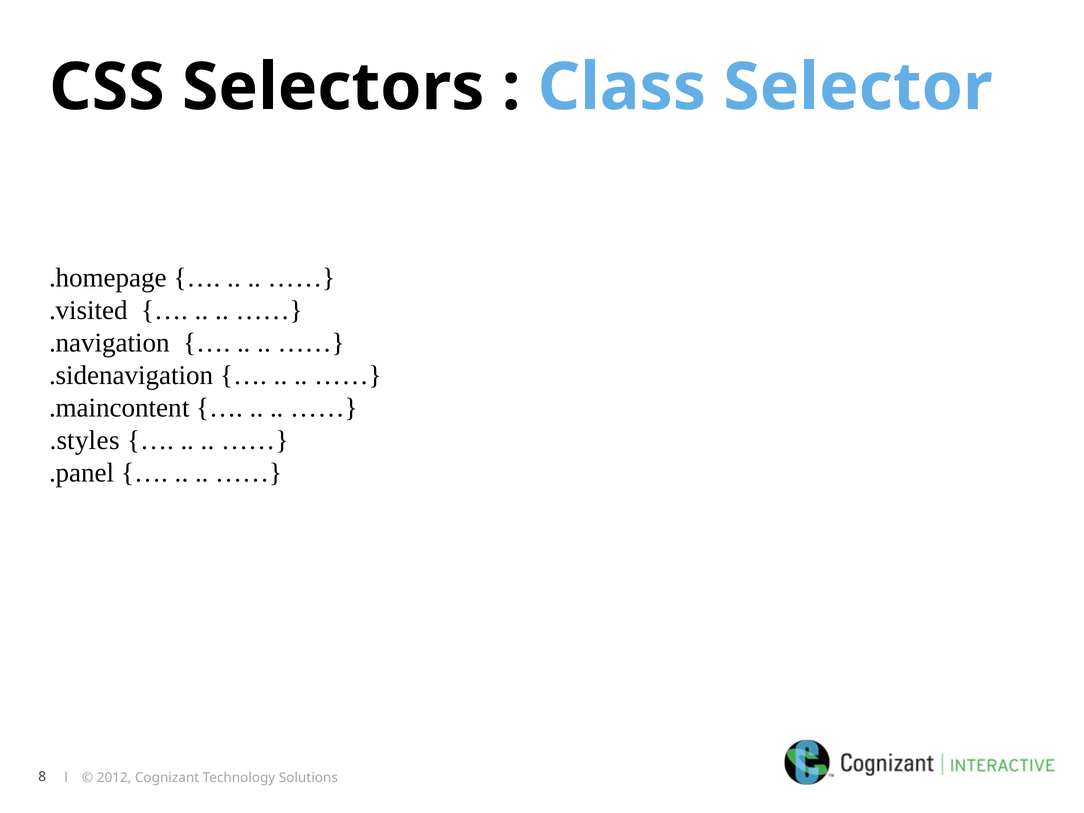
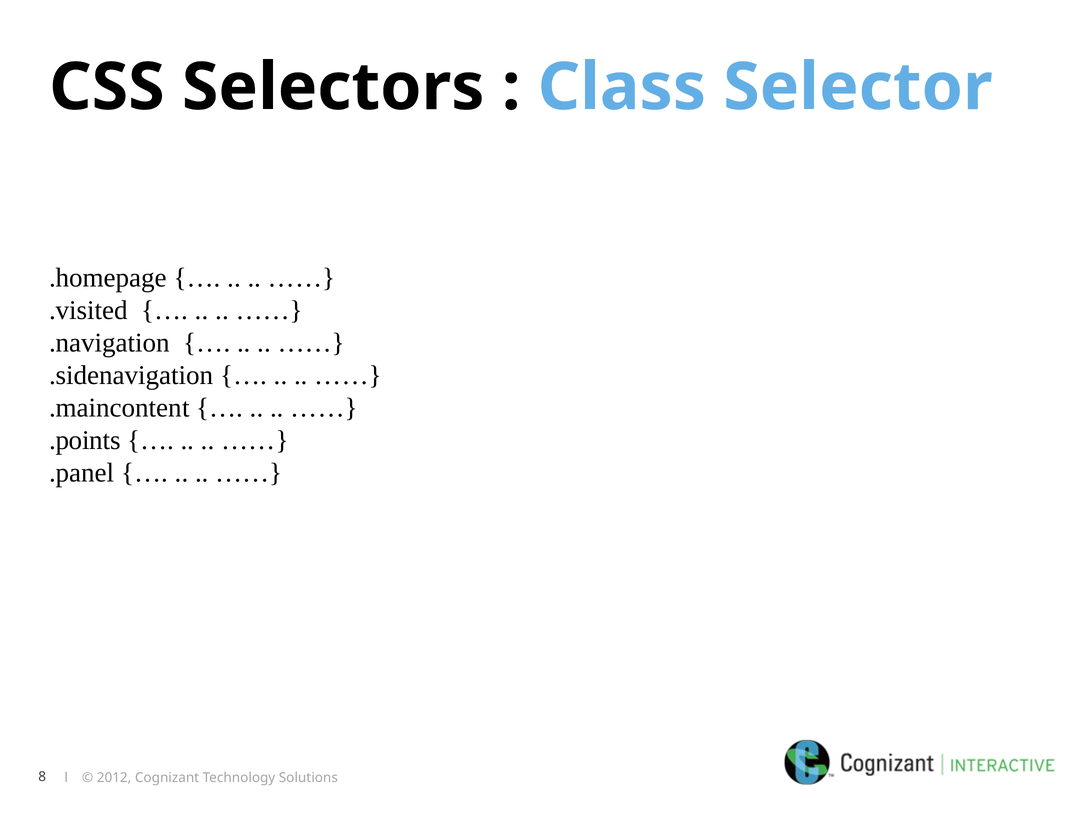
.styles: .styles -> .points
